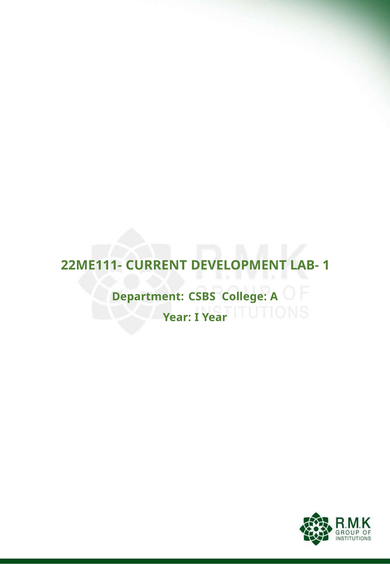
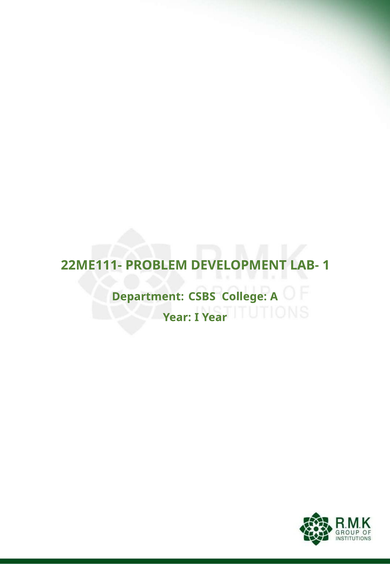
CURRENT: CURRENT -> PROBLEM
